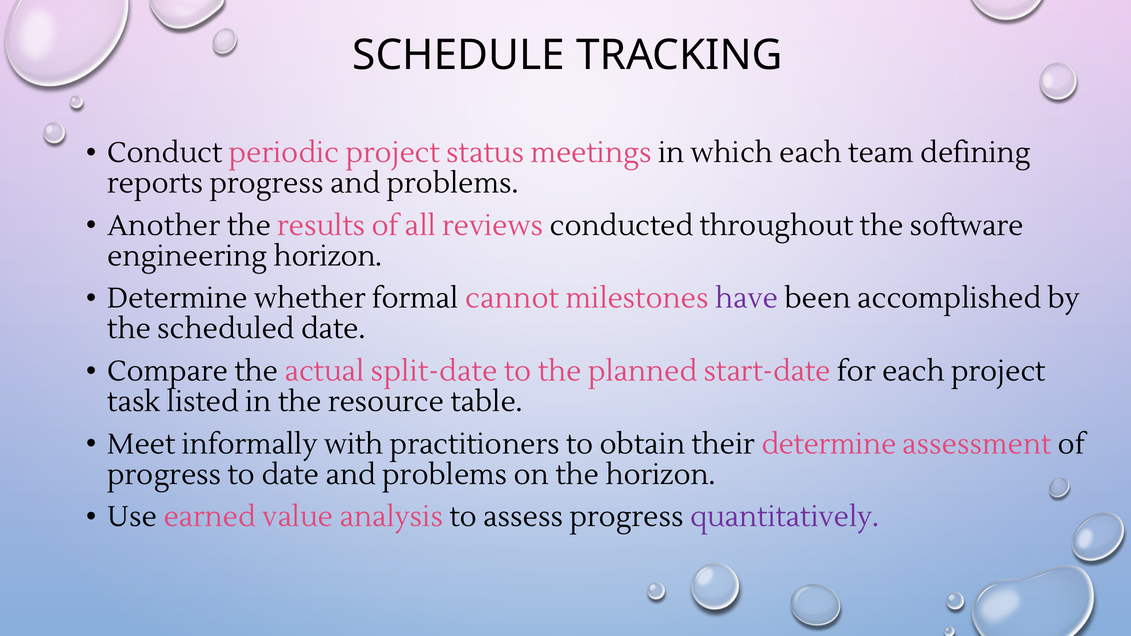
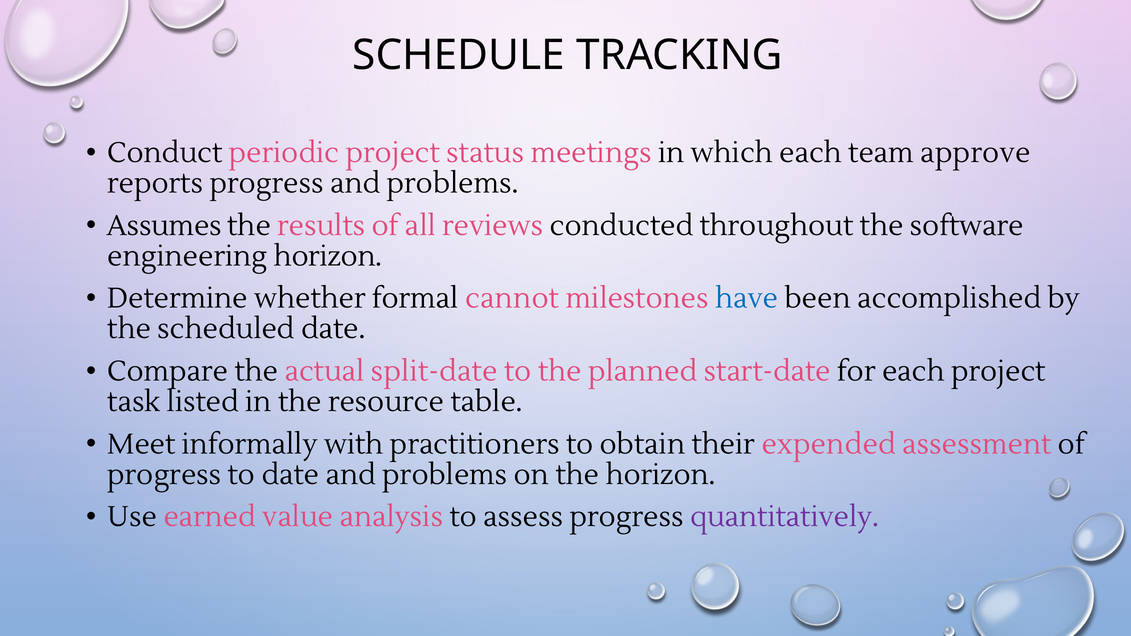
defining: defining -> approve
Another: Another -> Assumes
have colour: purple -> blue
their determine: determine -> expended
